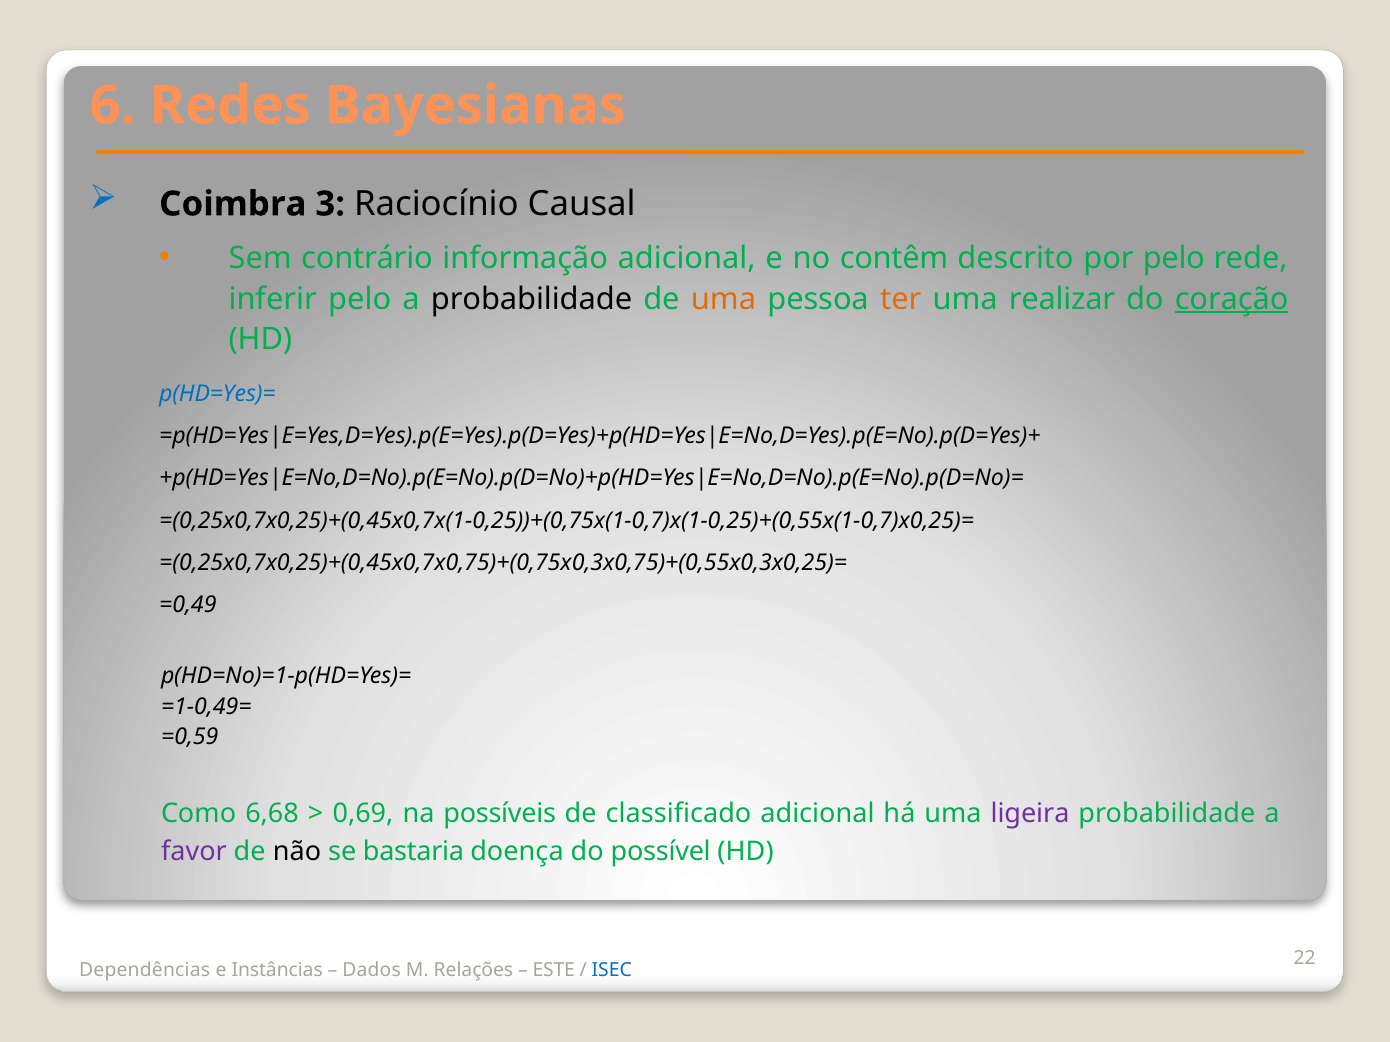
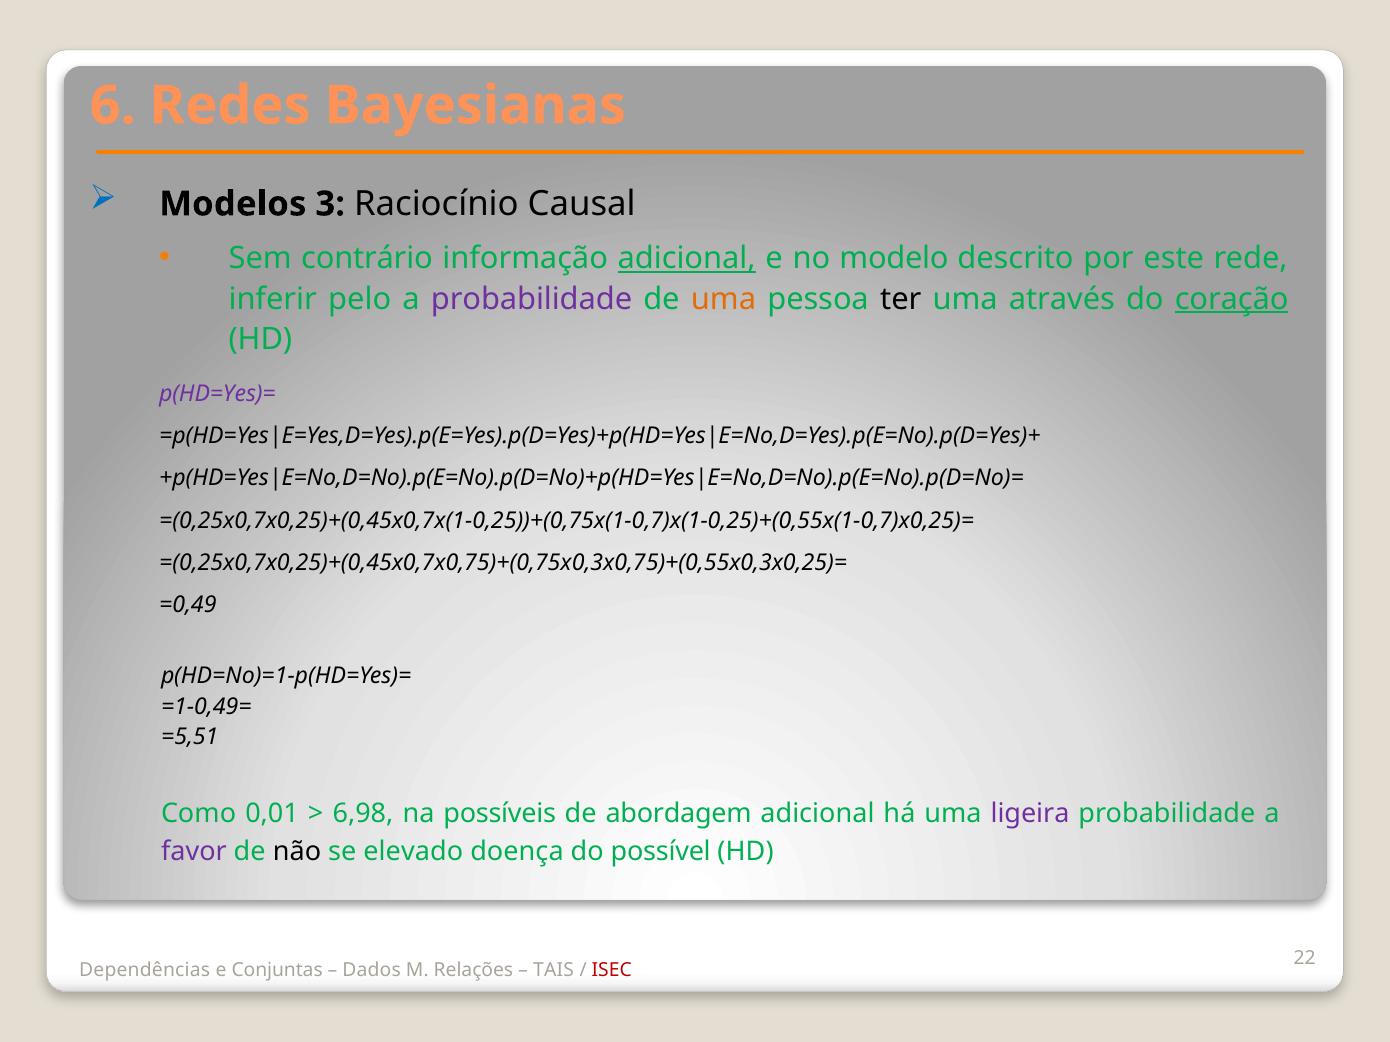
Coimbra: Coimbra -> Modelos
adicional at (687, 258) underline: none -> present
contêm: contêm -> modelo
por pelo: pelo -> este
probabilidade at (532, 299) colour: black -> purple
ter colour: orange -> black
realizar: realizar -> através
p(HD=Yes)= colour: blue -> purple
=0,59: =0,59 -> =5,51
6,68: 6,68 -> 0,01
0,69: 0,69 -> 6,98
classificado: classificado -> abordagem
bastaria: bastaria -> elevado
Instâncias: Instâncias -> Conjuntas
ESTE: ESTE -> TAIS
ISEC colour: blue -> red
